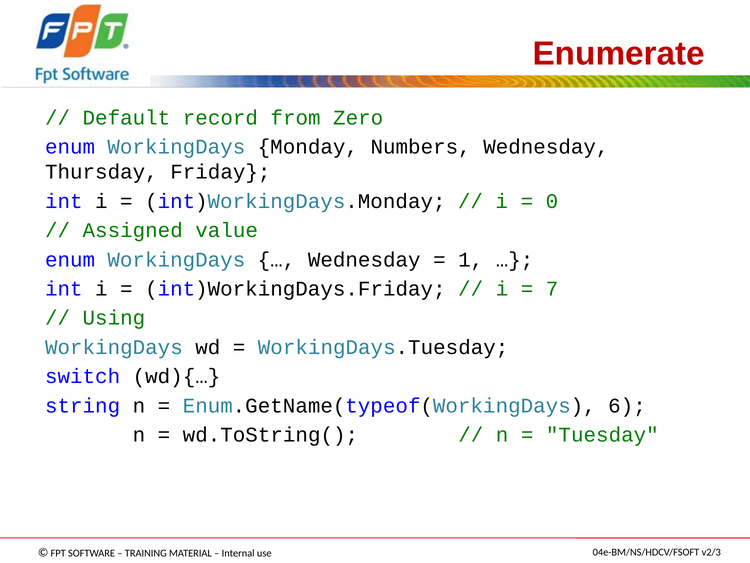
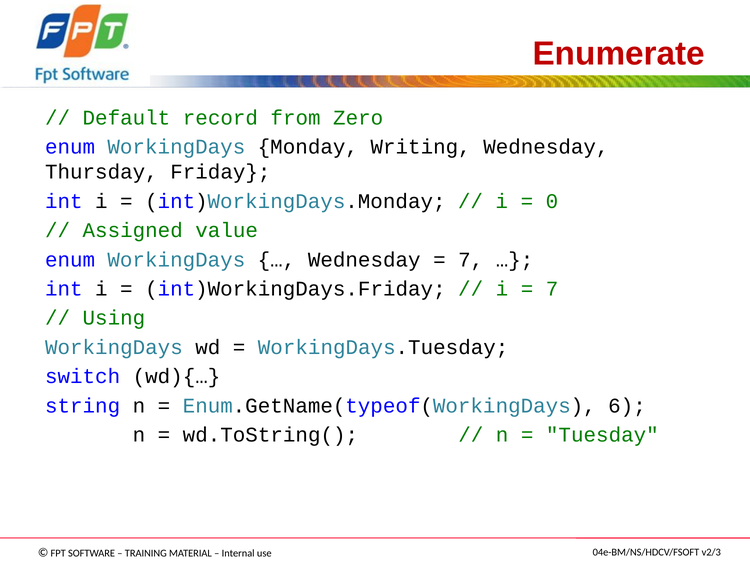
Numbers: Numbers -> Writing
1 at (471, 259): 1 -> 7
